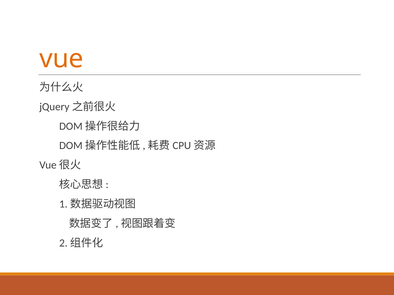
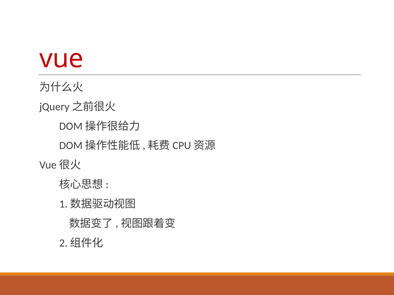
vue colour: orange -> red
